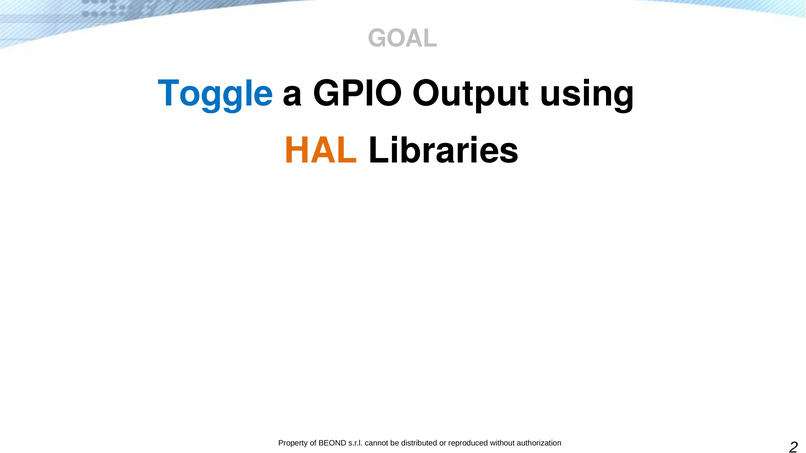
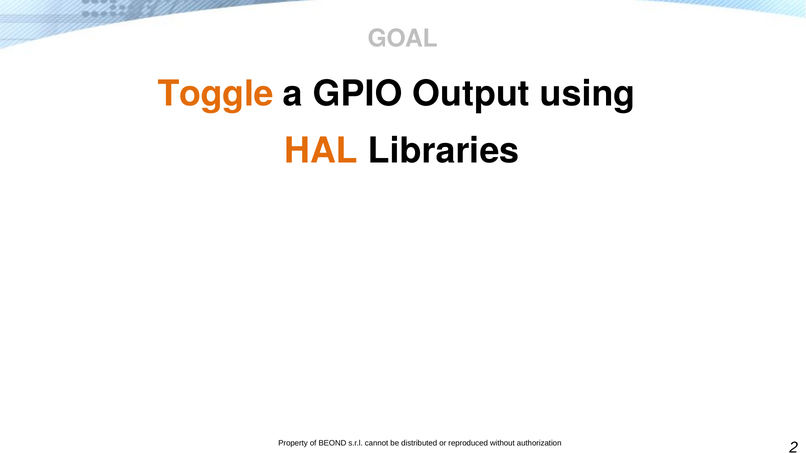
Toggle colour: blue -> orange
